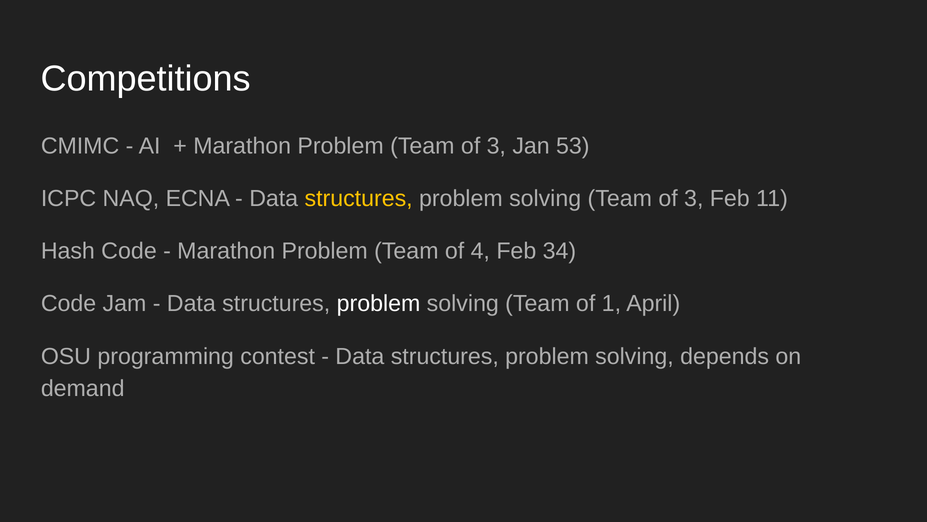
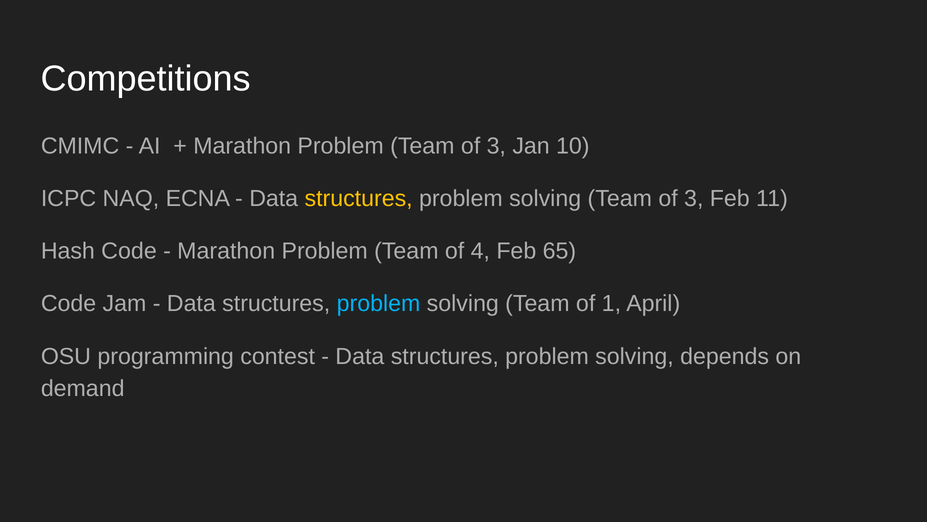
53: 53 -> 10
34: 34 -> 65
problem at (379, 303) colour: white -> light blue
